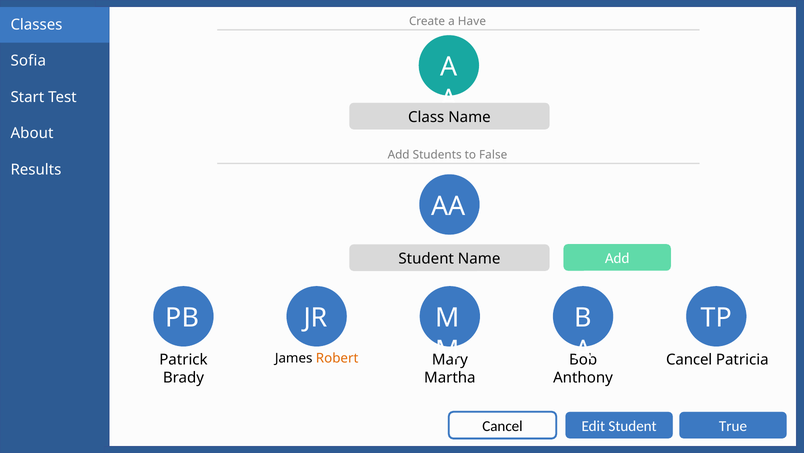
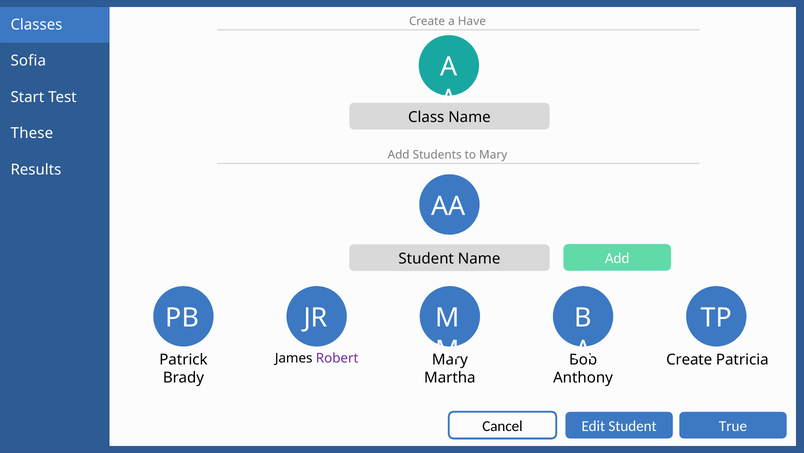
About: About -> These
to False: False -> Mary
Cancel at (689, 359): Cancel -> Create
Robert colour: orange -> purple
